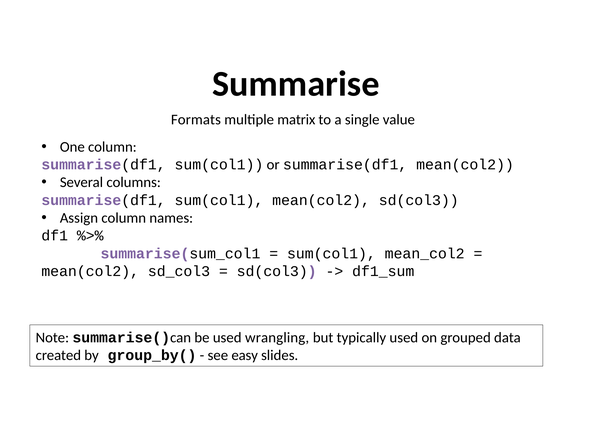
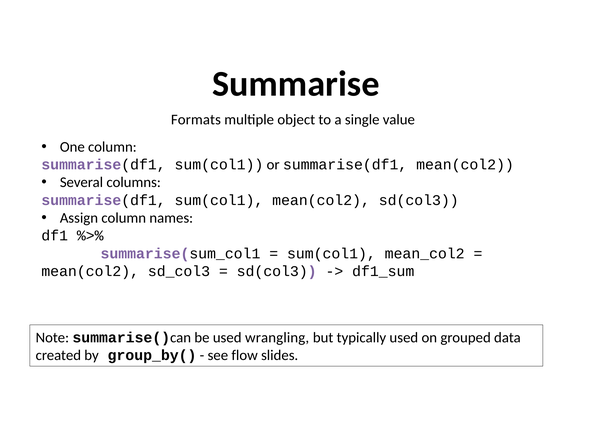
matrix: matrix -> object
easy: easy -> flow
